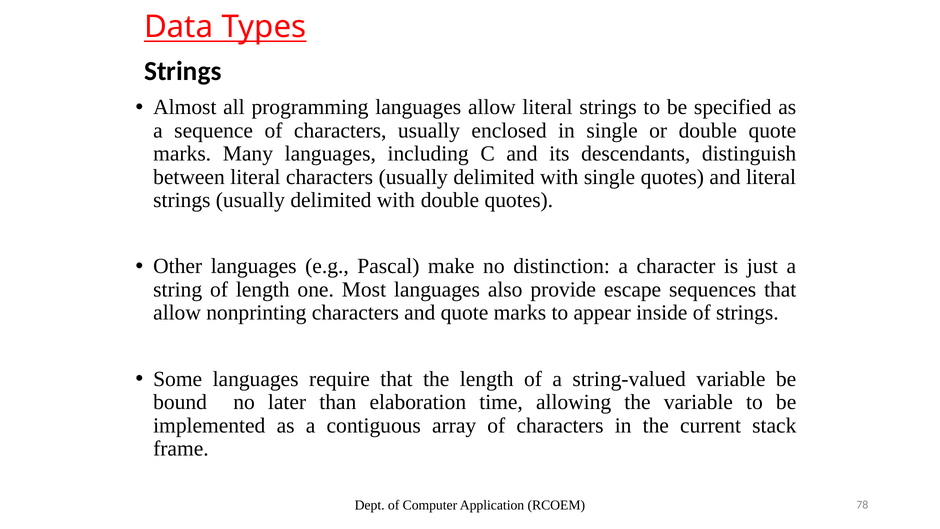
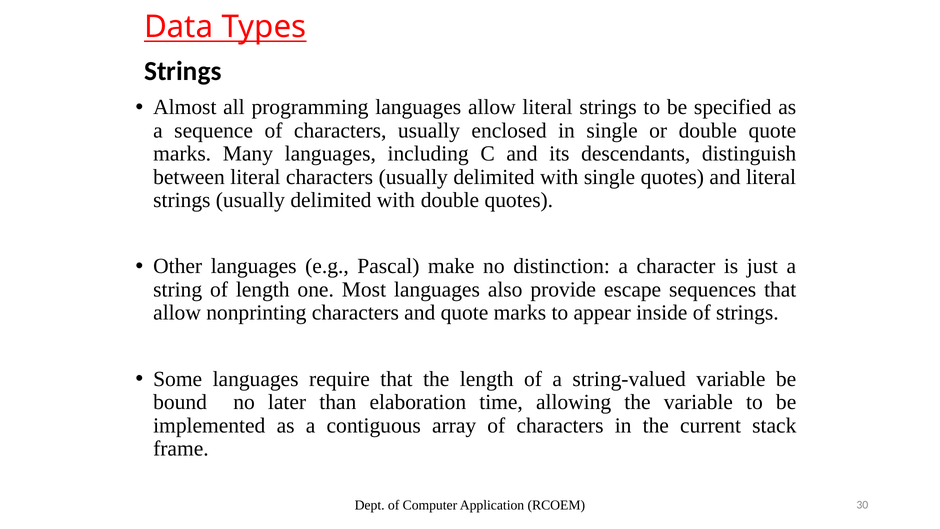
78: 78 -> 30
